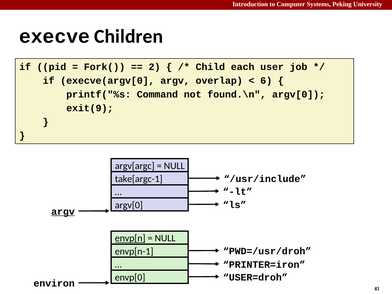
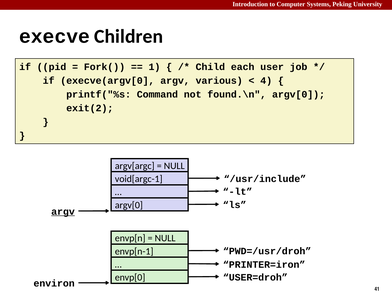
2: 2 -> 1
overlap: overlap -> various
6: 6 -> 4
exit(9: exit(9 -> exit(2
take[argc-1: take[argc-1 -> void[argc-1
envp[n underline: present -> none
